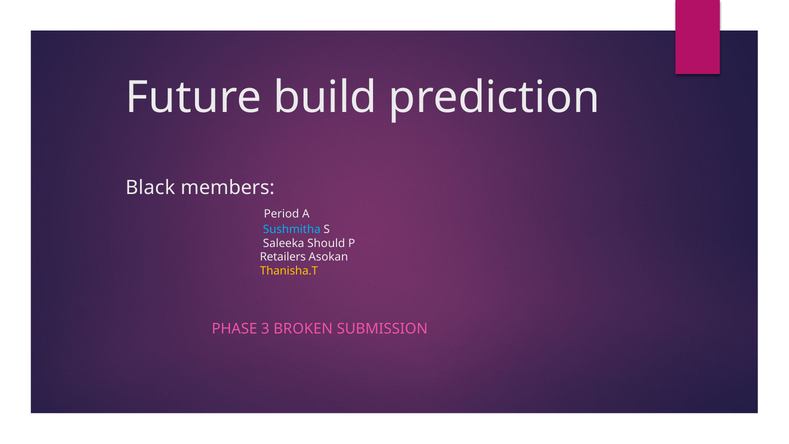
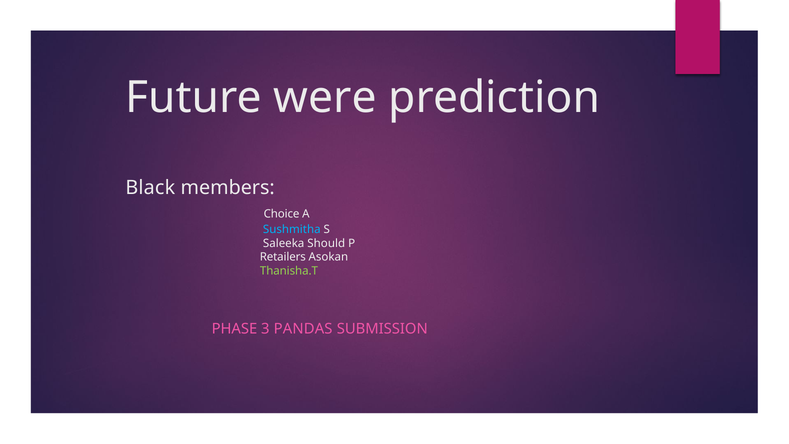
build: build -> were
Period: Period -> Choice
Thanisha.T colour: yellow -> light green
BROKEN: BROKEN -> PANDAS
